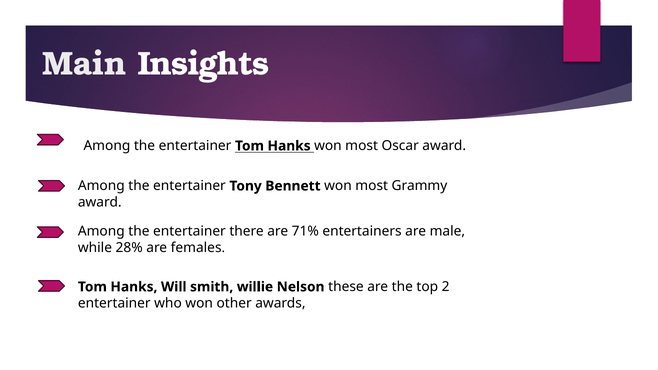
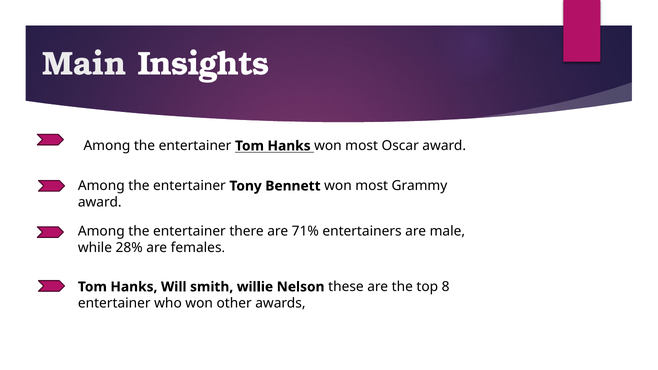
2: 2 -> 8
